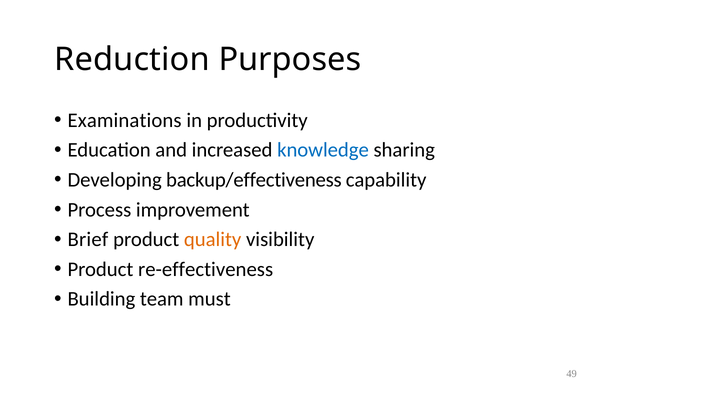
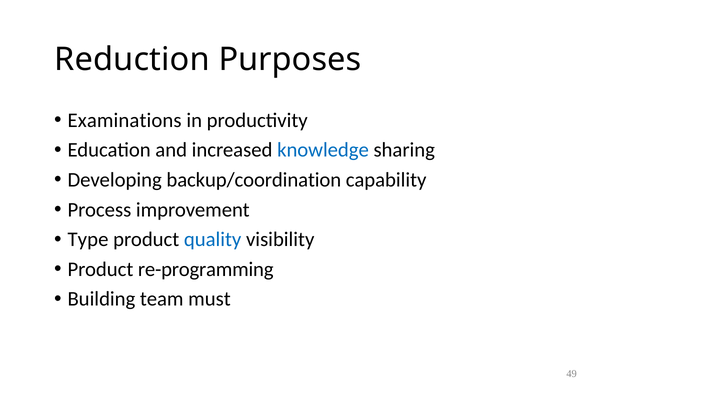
backup/effectiveness: backup/effectiveness -> backup/coordination
Brief: Brief -> Type
quality colour: orange -> blue
re-effectiveness: re-effectiveness -> re-programming
